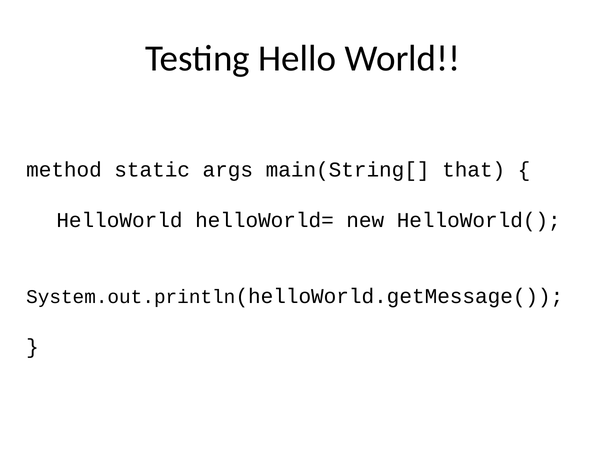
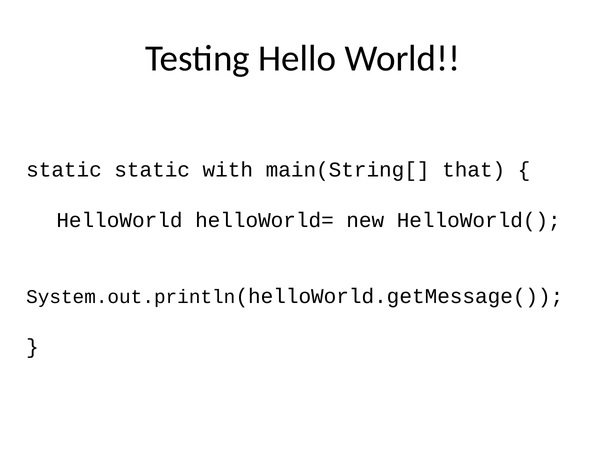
method at (64, 170): method -> static
args: args -> with
